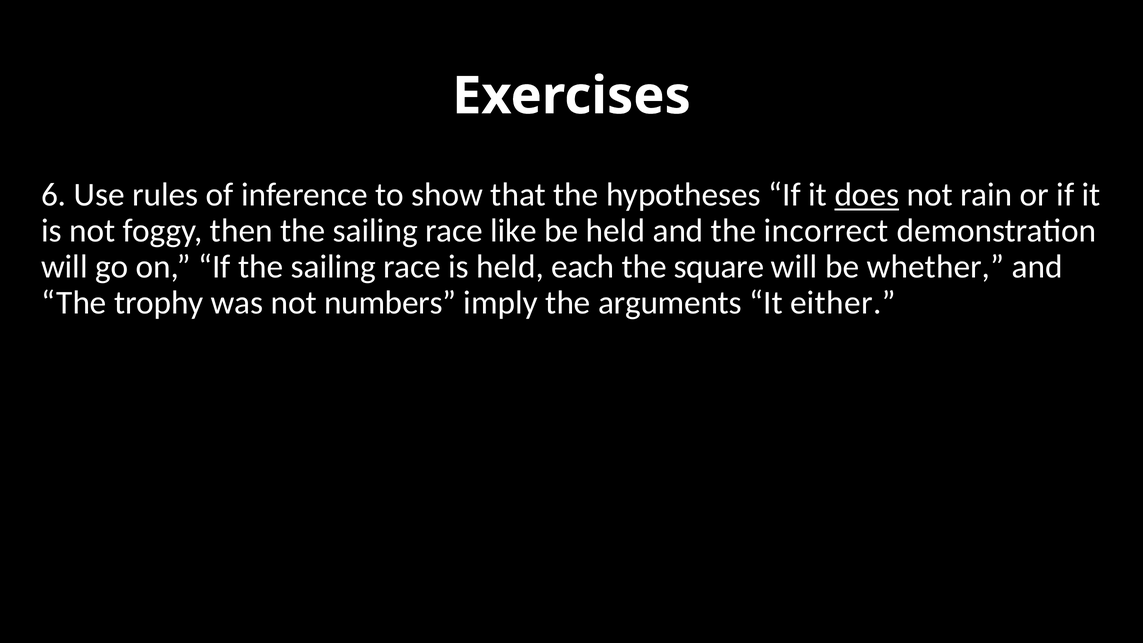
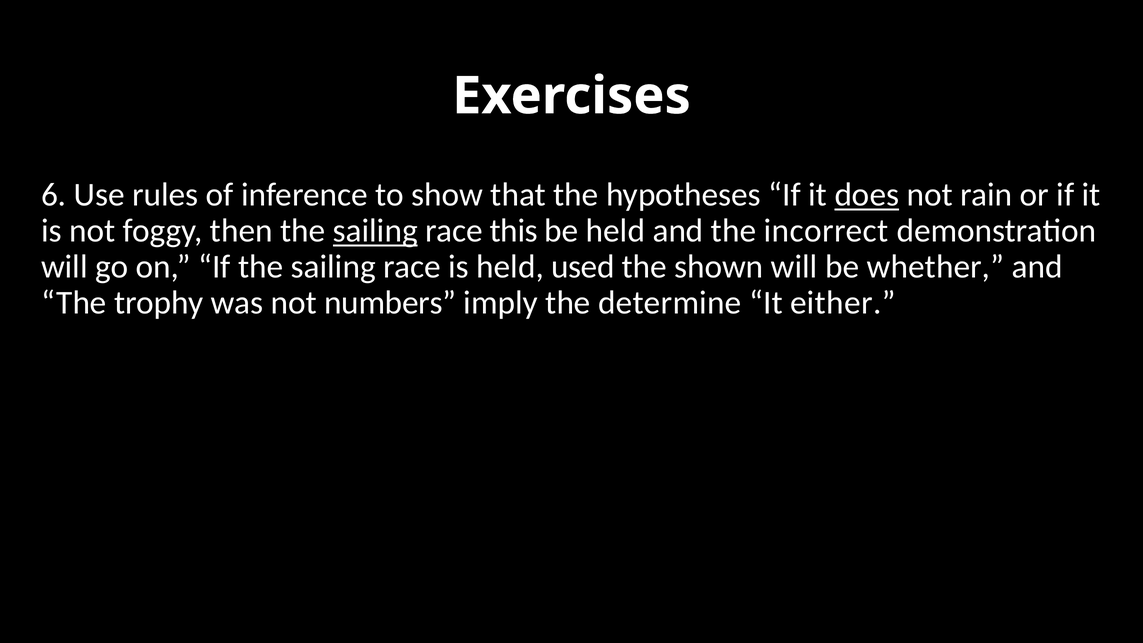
sailing at (375, 231) underline: none -> present
like: like -> this
each: each -> used
square: square -> shown
arguments: arguments -> determine
